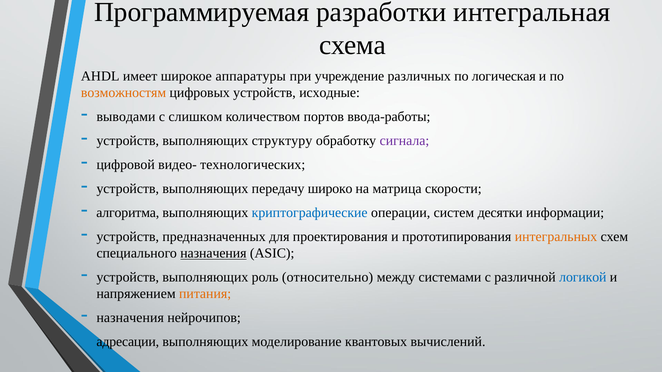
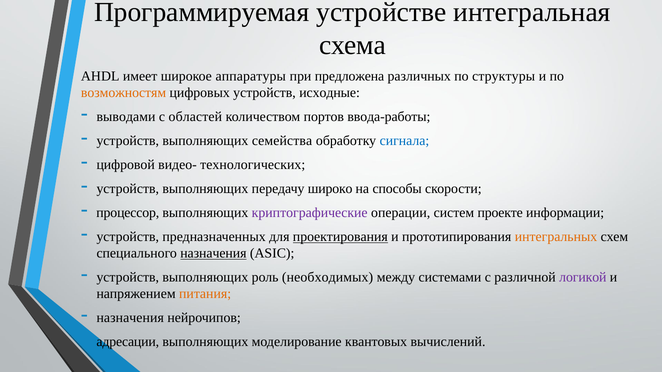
разработки: разработки -> устройстве
учреждение: учреждение -> предложена
логическая: логическая -> структуры
слишком: слишком -> областей
структуру: структуру -> семейства
сигнала colour: purple -> blue
матрица: матрица -> способы
алгоритма: алгоритма -> процессор
криптографические colour: blue -> purple
десятки: десятки -> проекте
проектирования underline: none -> present
относительно: относительно -> необходимых
логикой colour: blue -> purple
